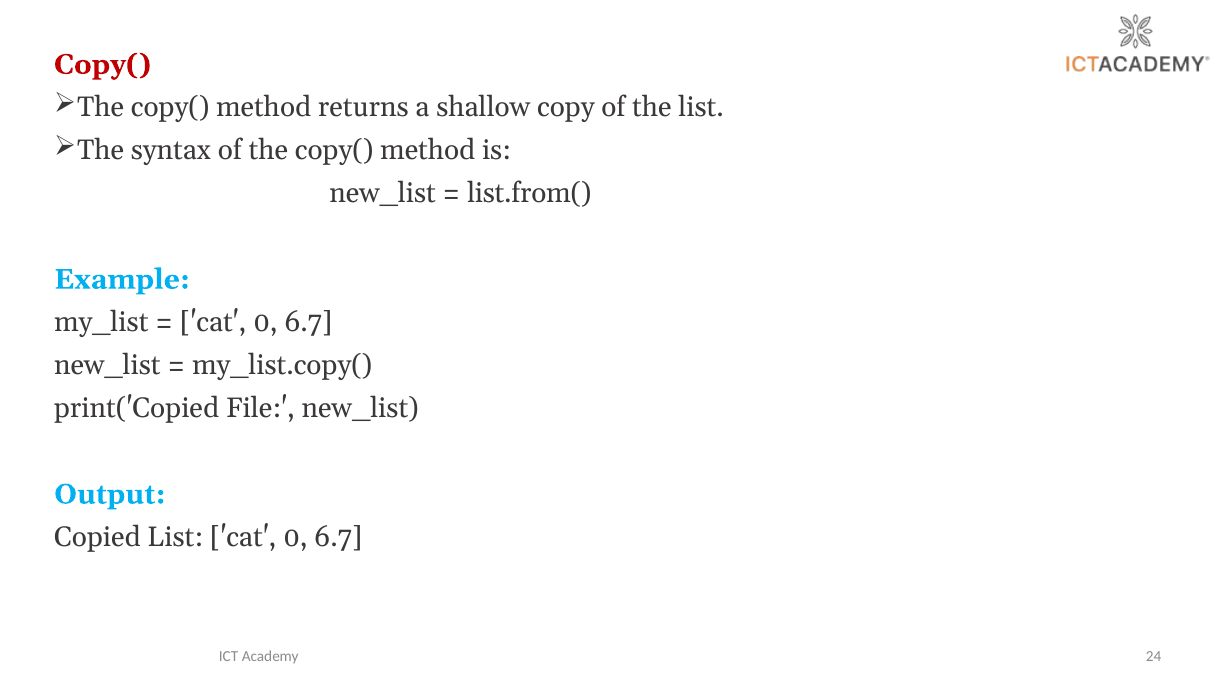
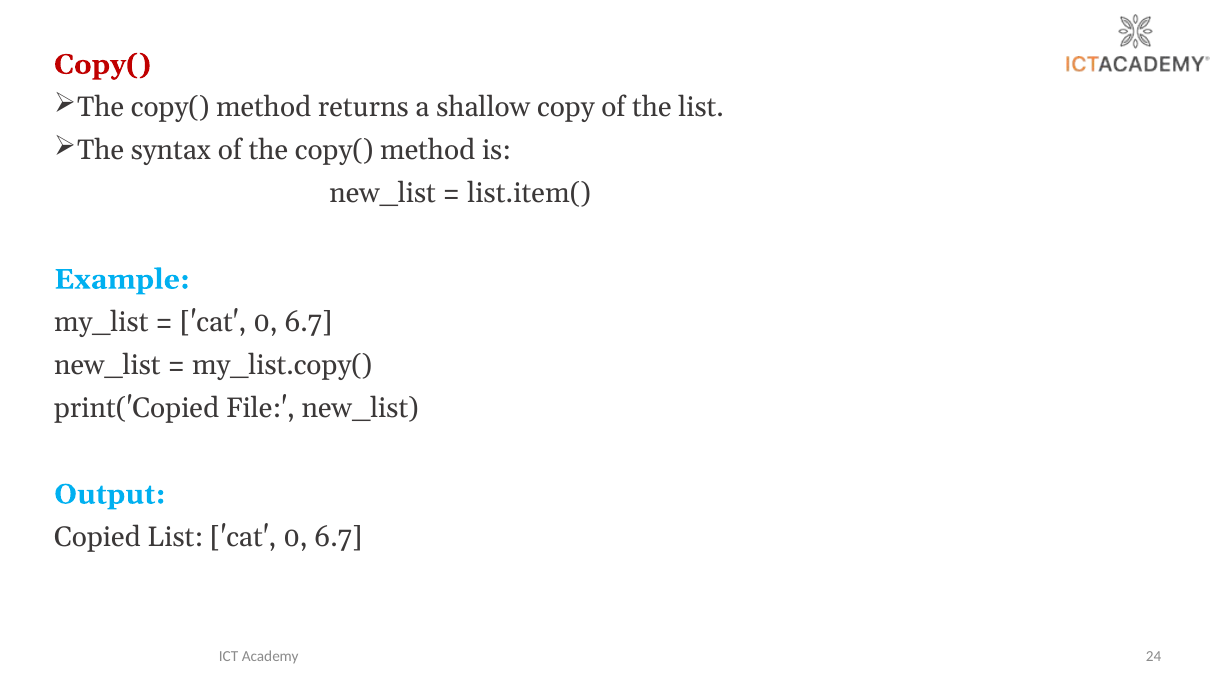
list.from(: list.from( -> list.item(
